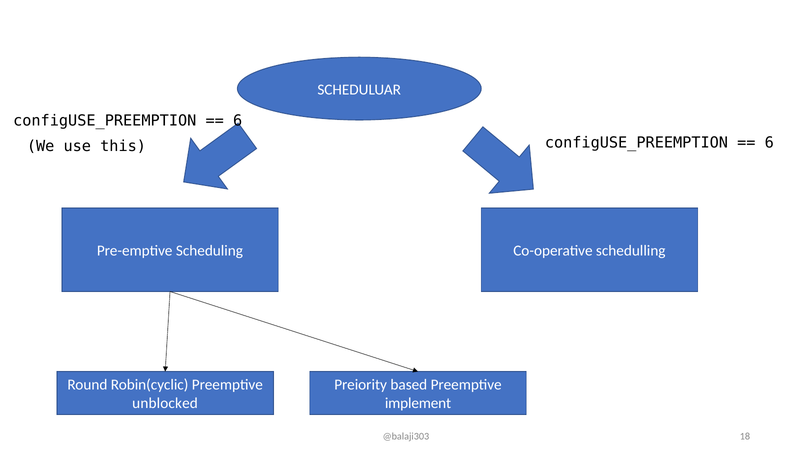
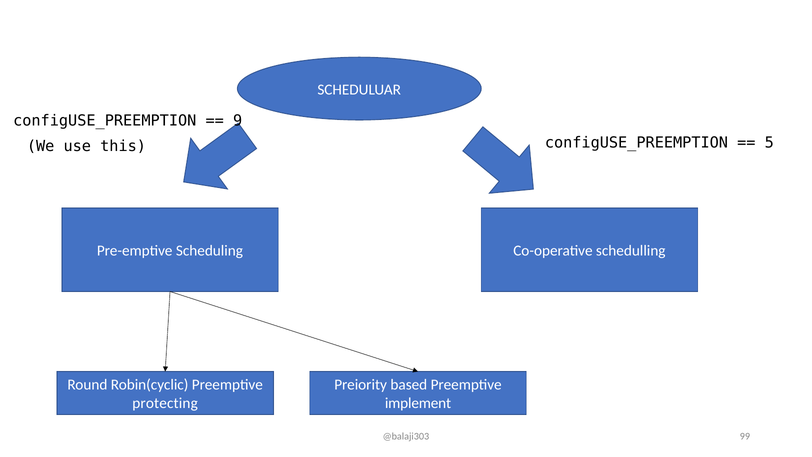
6 at (238, 121): 6 -> 9
6 at (769, 143): 6 -> 5
unblocked: unblocked -> protecting
18: 18 -> 99
